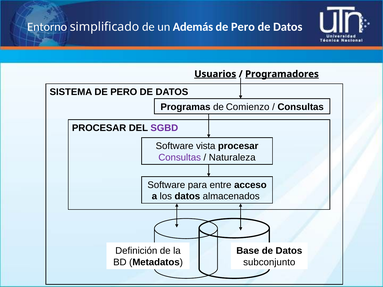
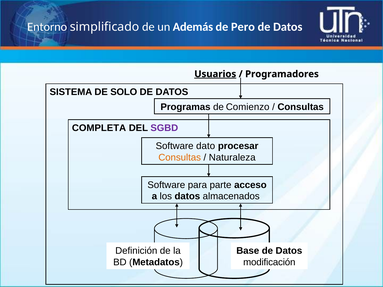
Programadores underline: present -> none
SISTEMA DE PERO: PERO -> SOLO
PROCESAR at (99, 128): PROCESAR -> COMPLETA
vista: vista -> dato
Consultas at (180, 158) colour: purple -> orange
entre: entre -> parte
subconjunto: subconjunto -> modificación
